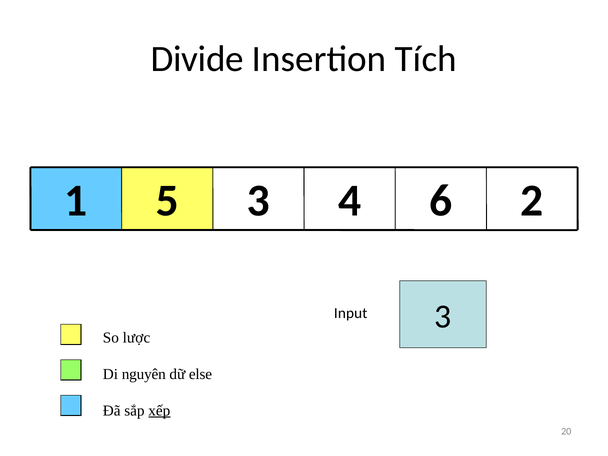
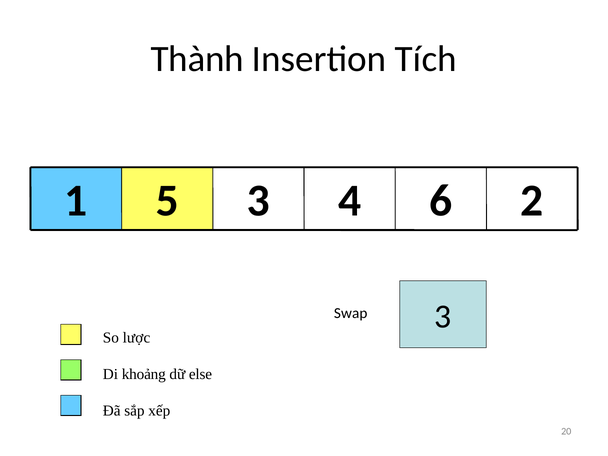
Divide: Divide -> Thành
Input: Input -> Swap
nguyên: nguyên -> khoảng
xếp underline: present -> none
